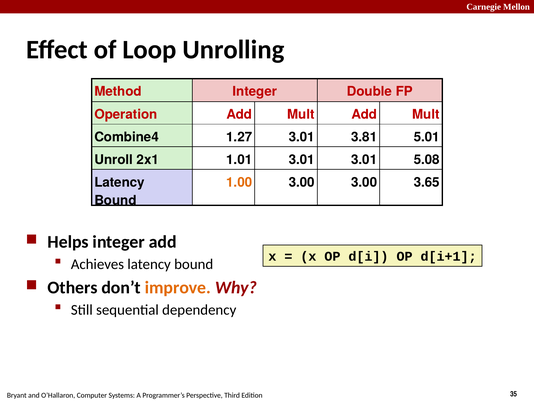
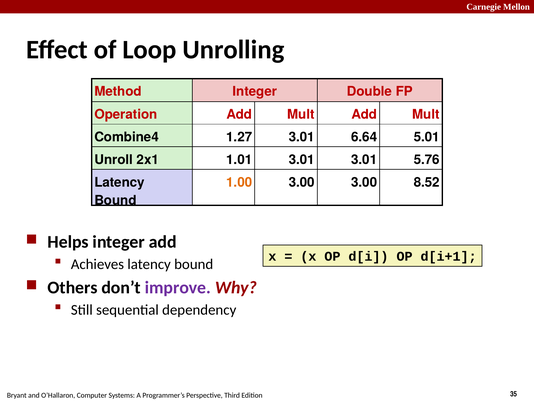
3.81: 3.81 -> 6.64
5.08: 5.08 -> 5.76
3.65: 3.65 -> 8.52
improve colour: orange -> purple
